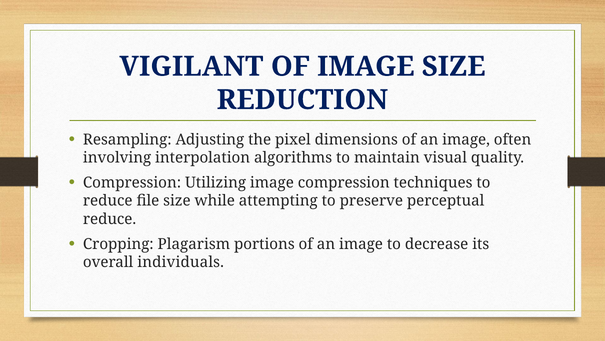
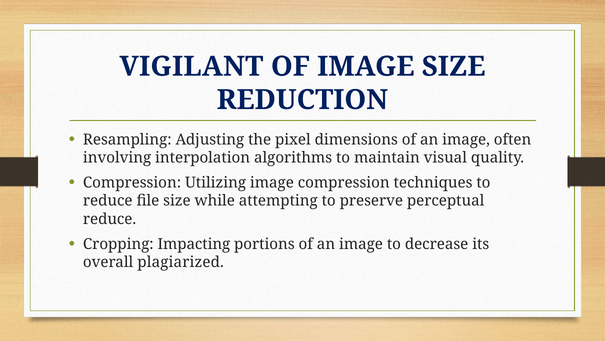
Plagarism: Plagarism -> Impacting
individuals: individuals -> plagiarized
